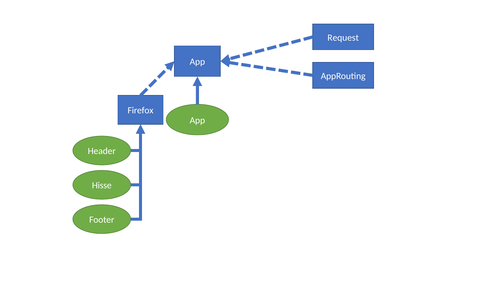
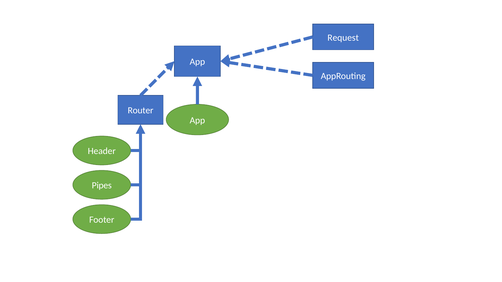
Firefox: Firefox -> Router
Hisse: Hisse -> Pipes
